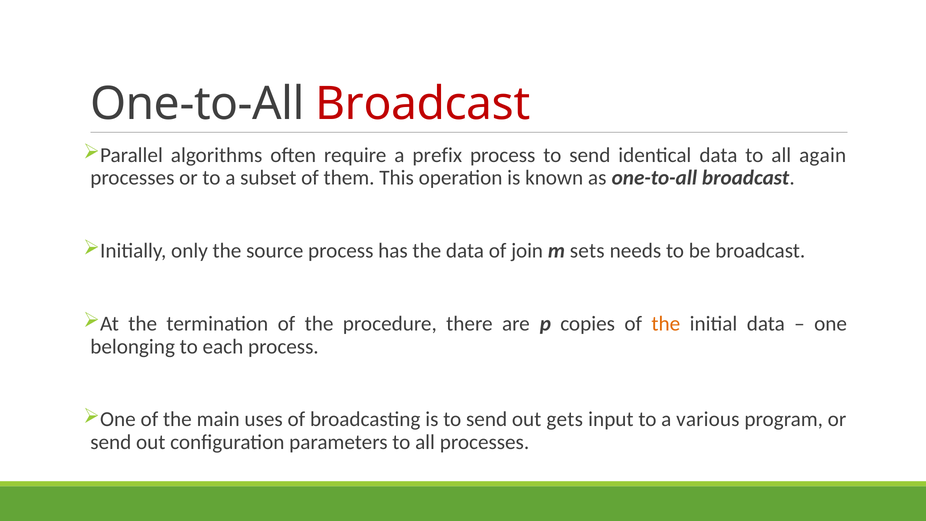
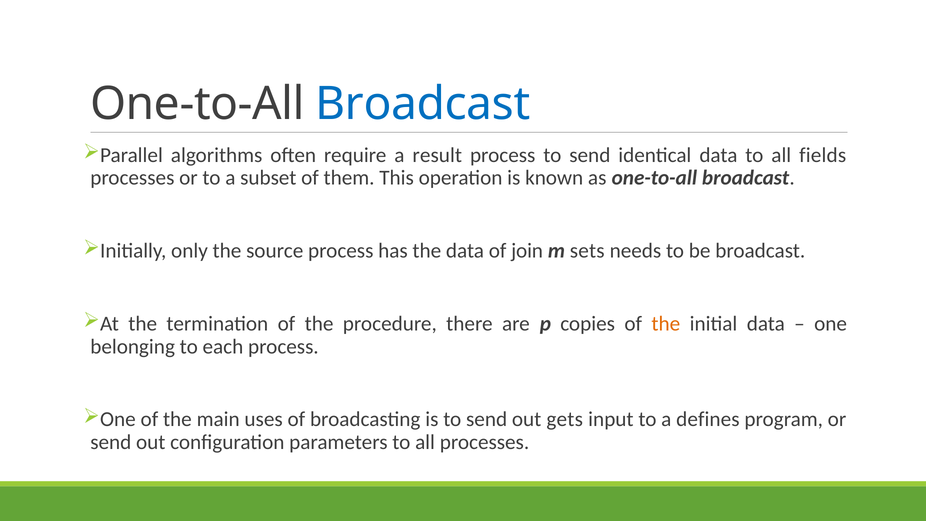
Broadcast at (423, 104) colour: red -> blue
prefix: prefix -> result
again: again -> fields
various: various -> defines
